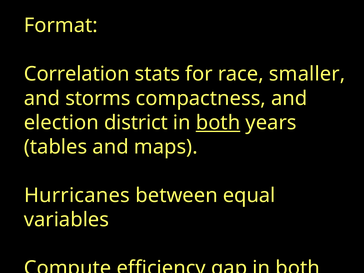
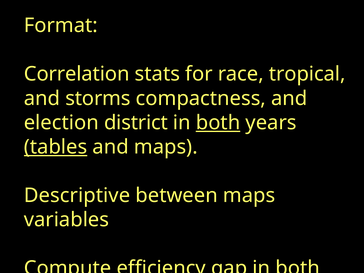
smaller: smaller -> tropical
tables underline: none -> present
Hurricanes: Hurricanes -> Descriptive
between equal: equal -> maps
